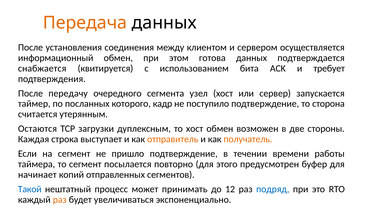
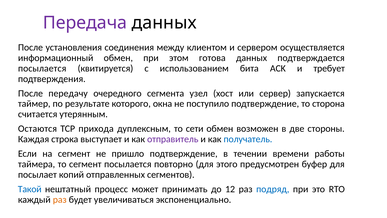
Передача colour: orange -> purple
снабжается at (42, 68): снабжается -> посылается
посланных: посланных -> результате
кадр: кадр -> окна
загрузки: загрузки -> прихода
то хост: хост -> сети
отправитель colour: orange -> purple
получатель colour: orange -> blue
начинает: начинает -> посылает
